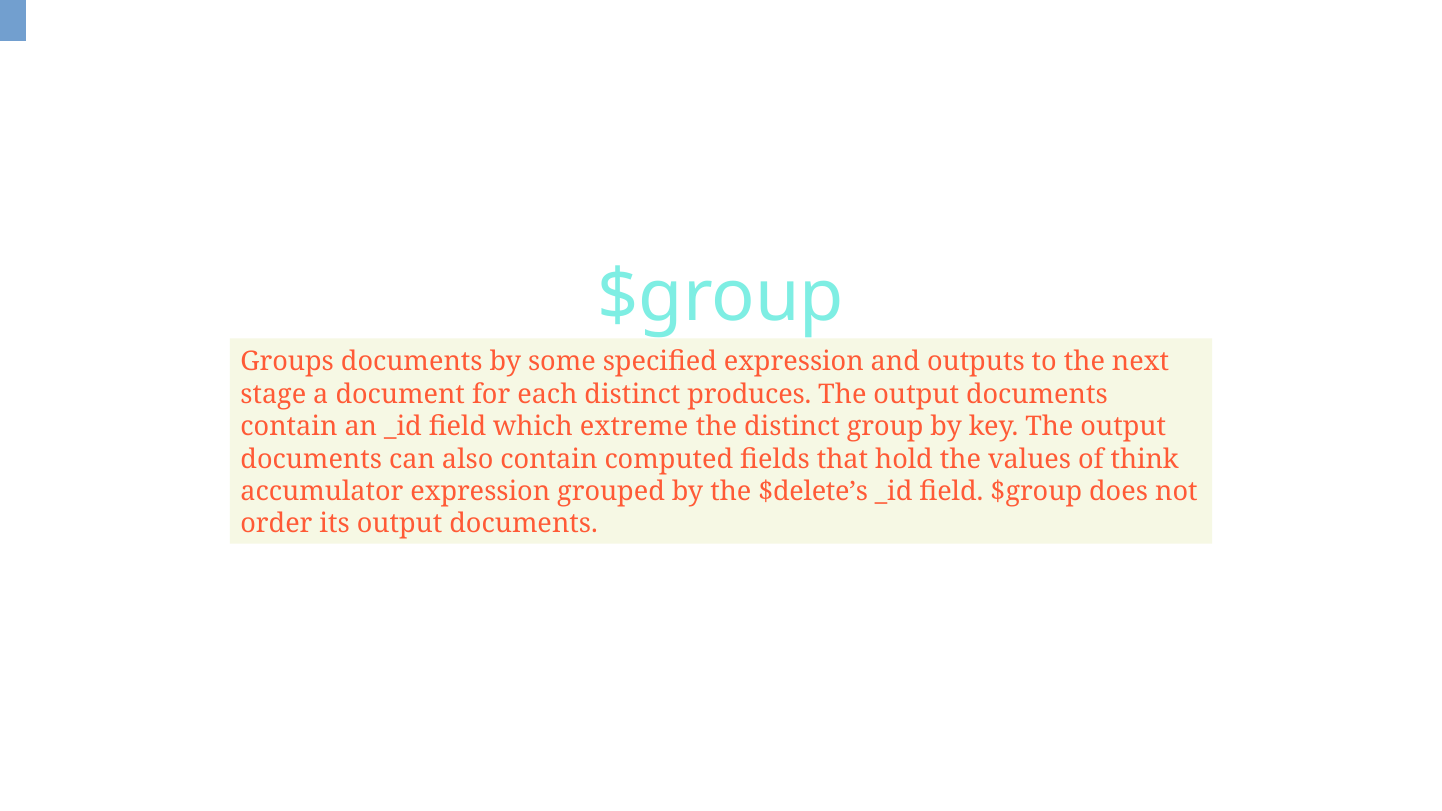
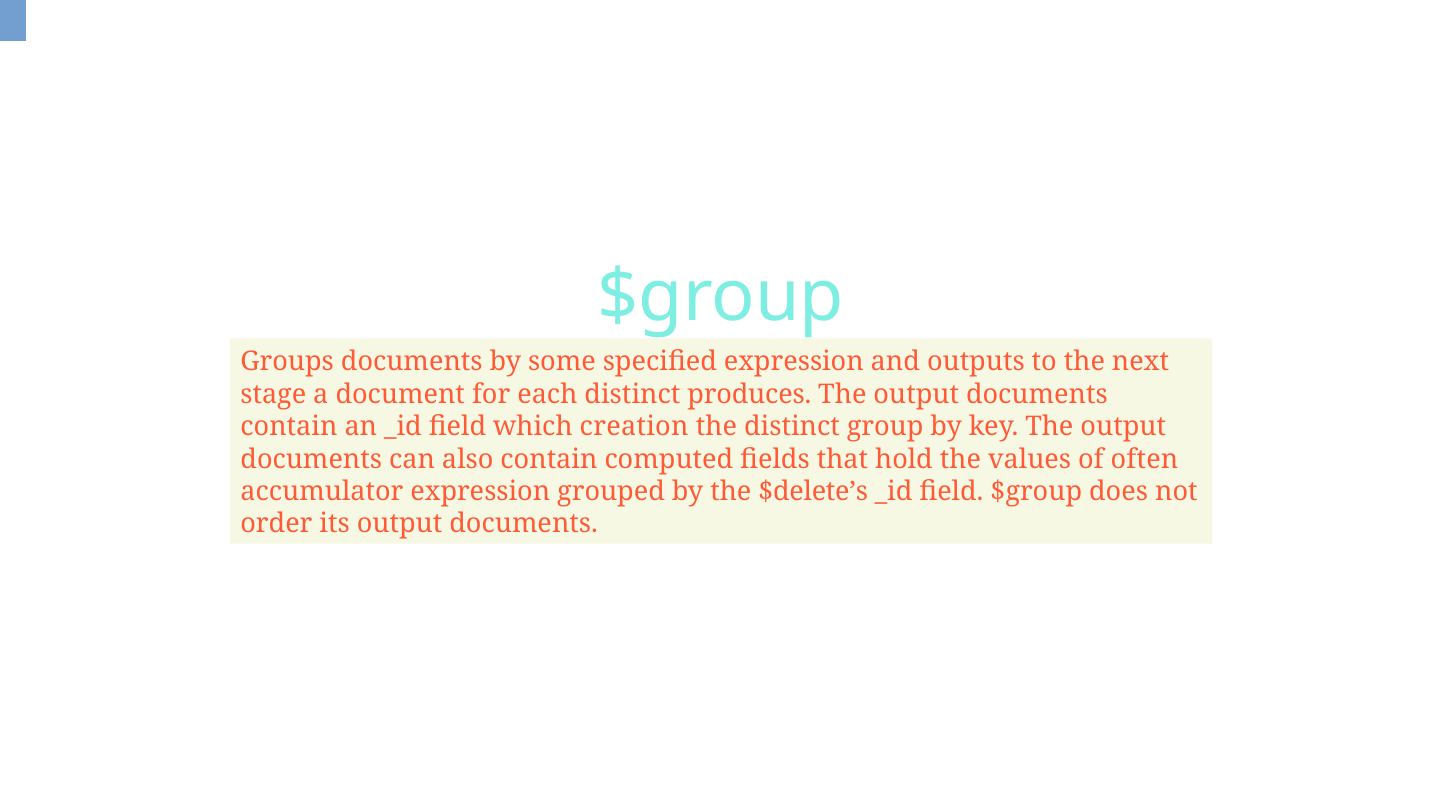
extreme: extreme -> creation
think: think -> often
